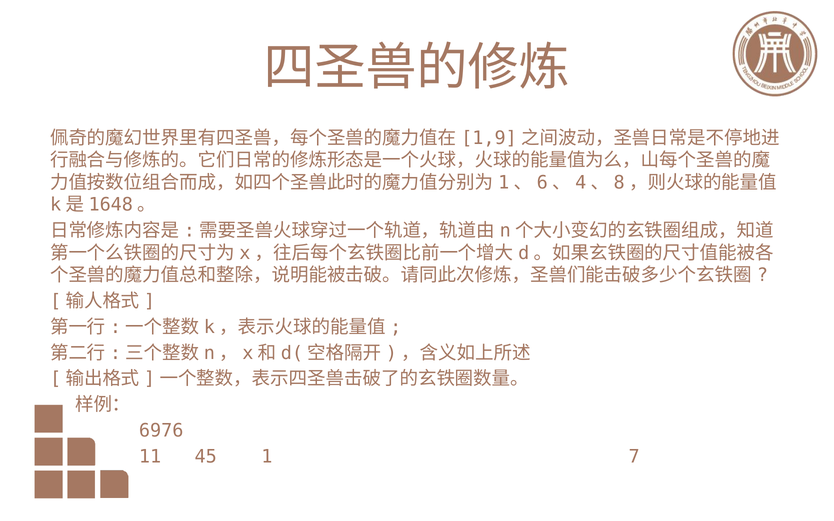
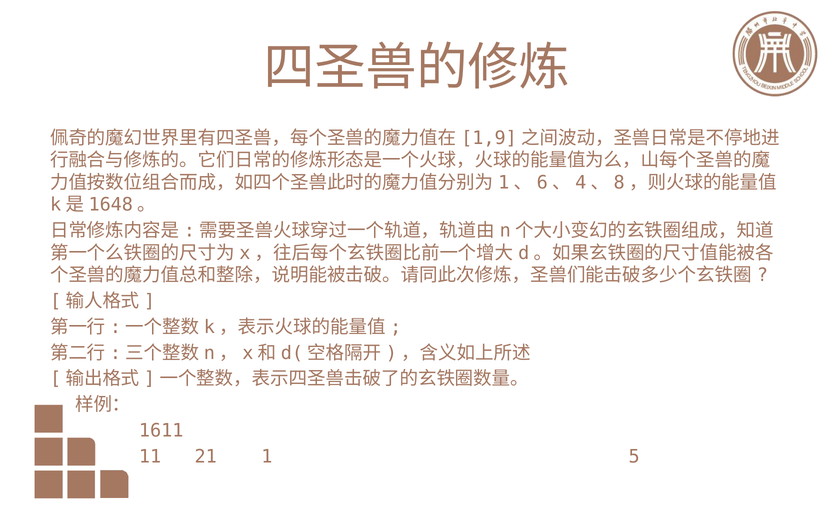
6976: 6976 -> 1611
45: 45 -> 21
7: 7 -> 5
